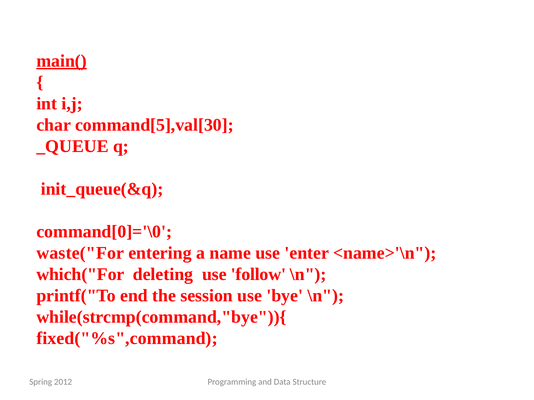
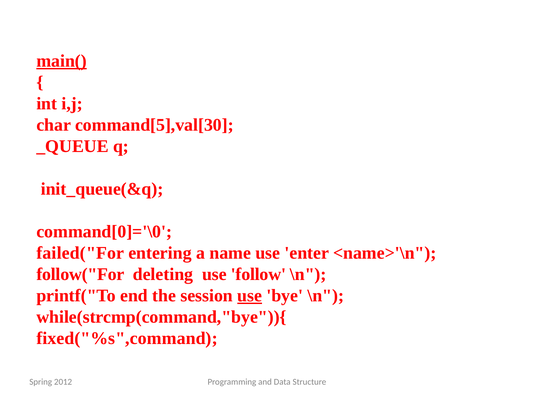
waste("For: waste("For -> failed("For
which("For: which("For -> follow("For
use at (250, 296) underline: none -> present
